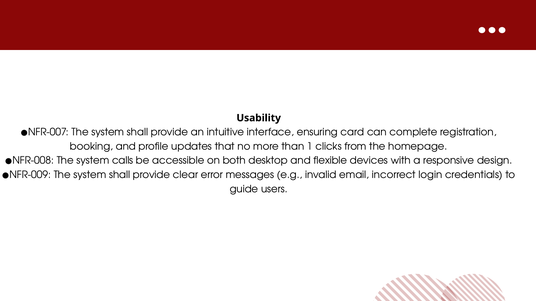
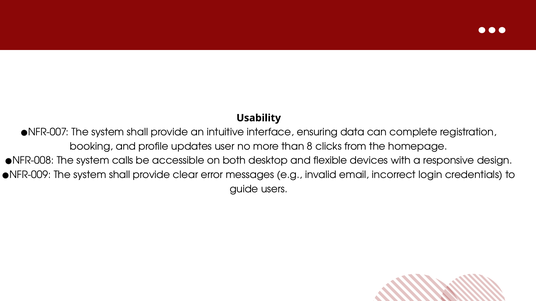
card: card -> data
that: that -> user
1: 1 -> 8
